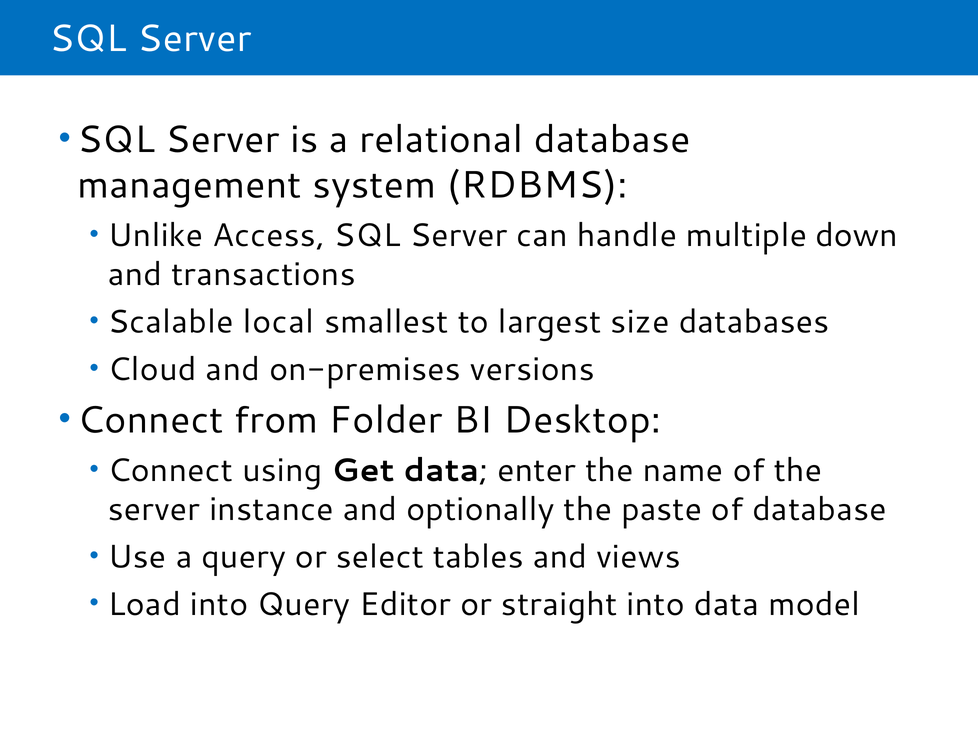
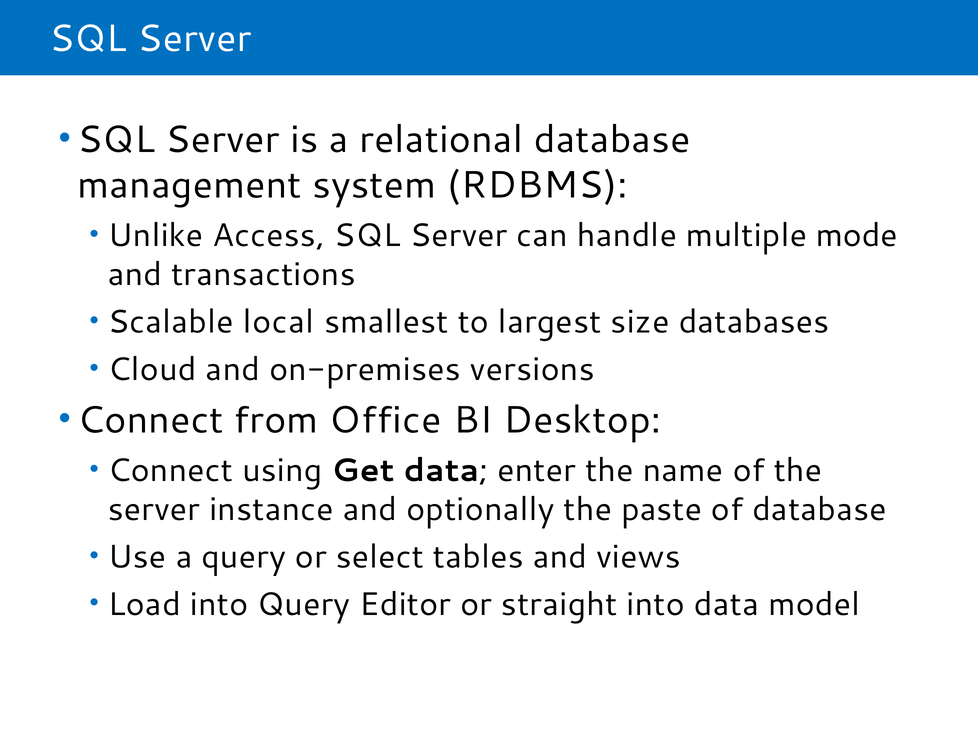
down: down -> mode
Folder: Folder -> Office
